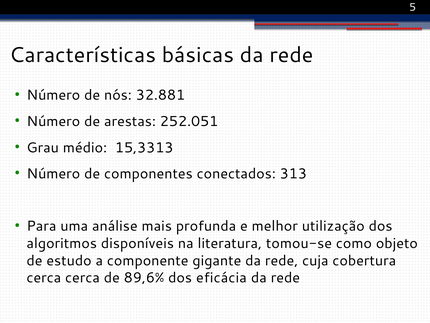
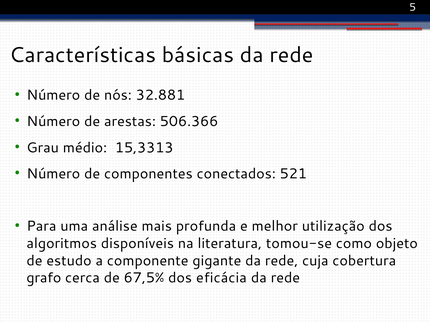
252.051: 252.051 -> 506.366
313: 313 -> 521
cerca at (44, 277): cerca -> grafo
89,6%: 89,6% -> 67,5%
